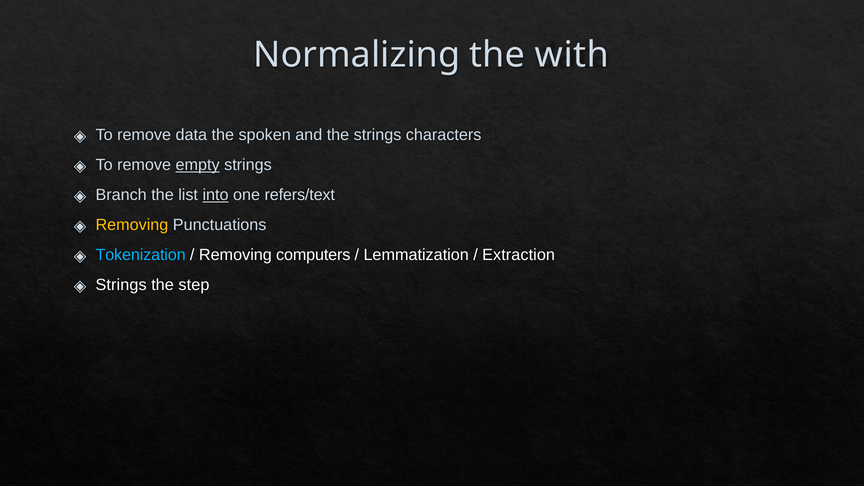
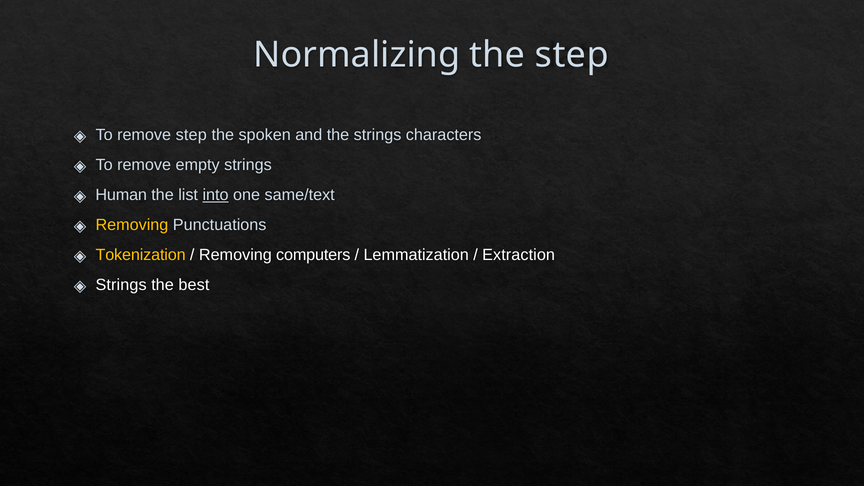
the with: with -> step
remove data: data -> step
empty underline: present -> none
Branch: Branch -> Human
refers/text: refers/text -> same/text
Tokenization colour: light blue -> yellow
step: step -> best
